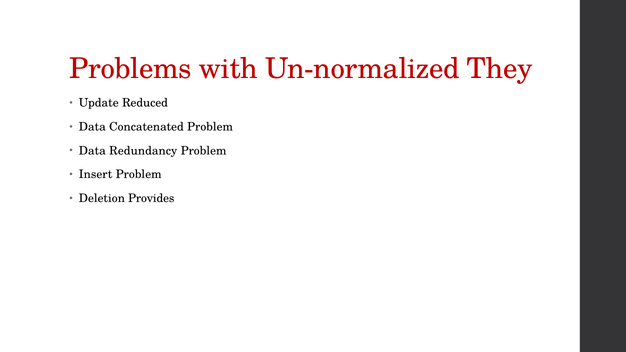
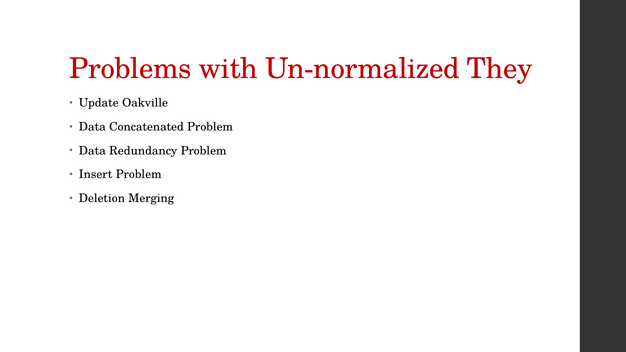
Reduced: Reduced -> Oakville
Provides: Provides -> Merging
